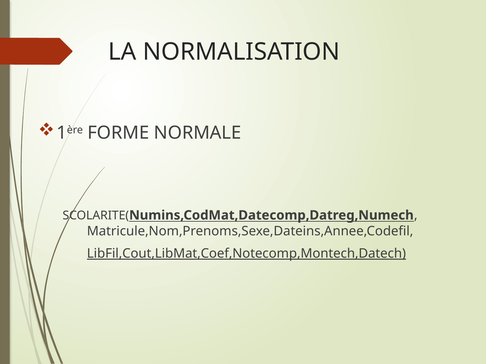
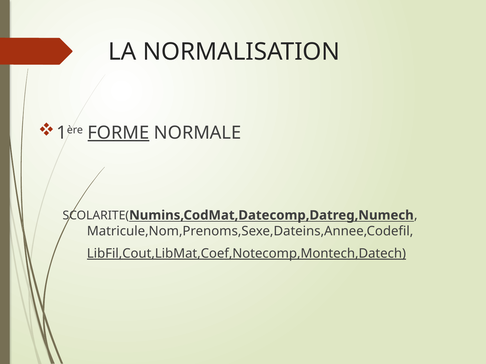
FORME underline: none -> present
